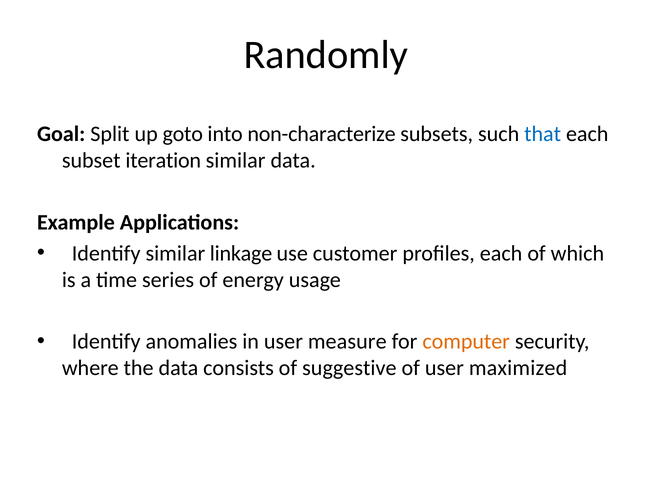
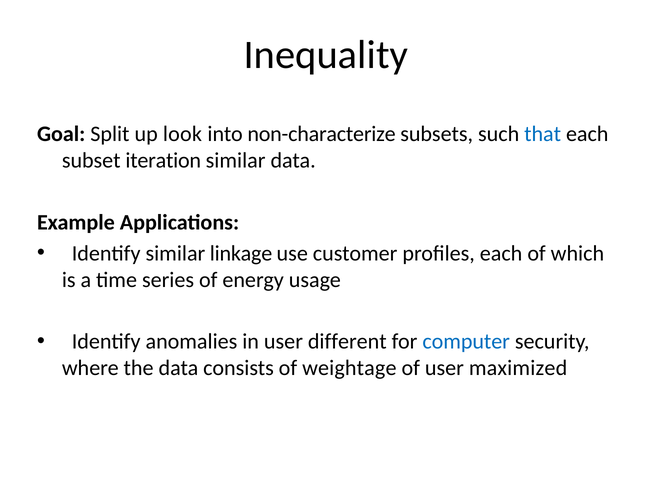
Randomly: Randomly -> Inequality
goto: goto -> look
measure: measure -> different
computer colour: orange -> blue
suggestive: suggestive -> weightage
